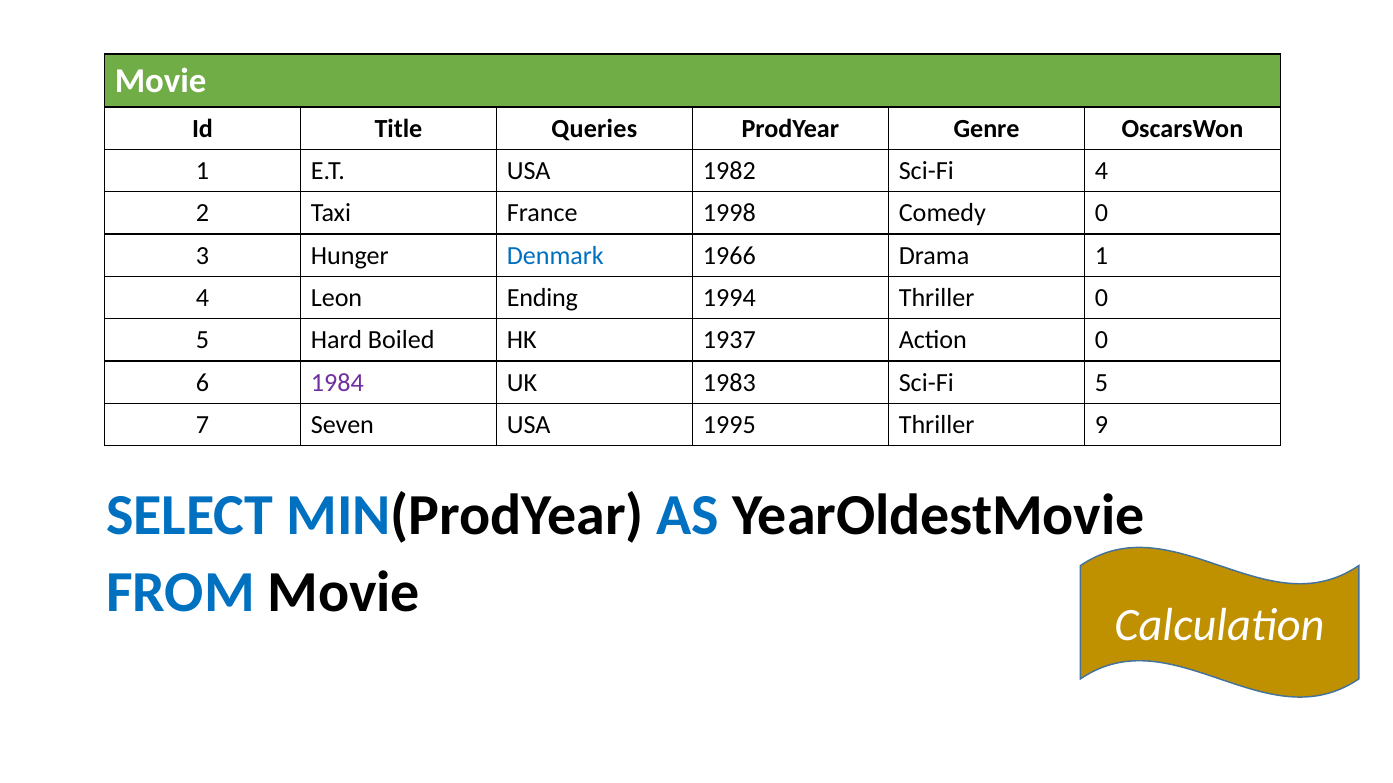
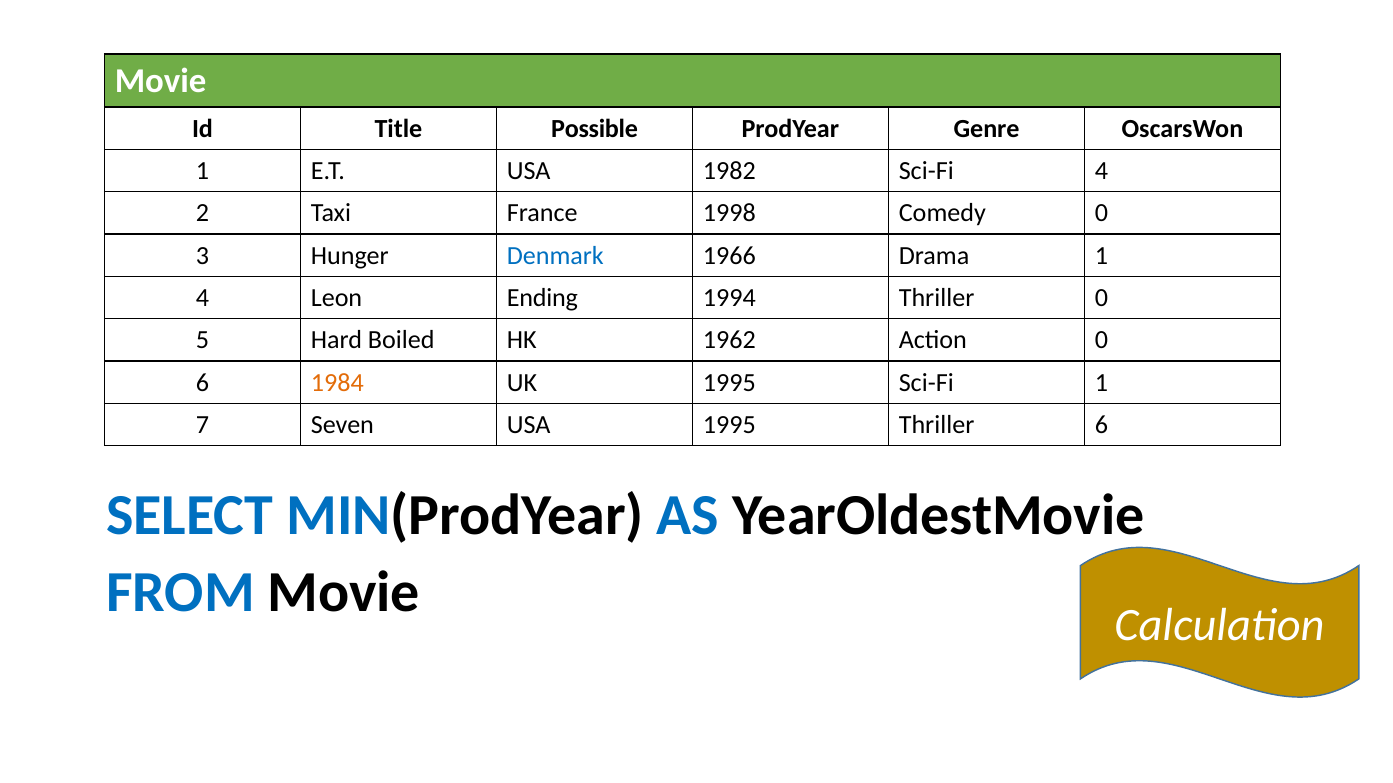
Queries: Queries -> Possible
1937: 1937 -> 1962
1984 colour: purple -> orange
UK 1983: 1983 -> 1995
Sci-Fi 5: 5 -> 1
Thriller 9: 9 -> 6
